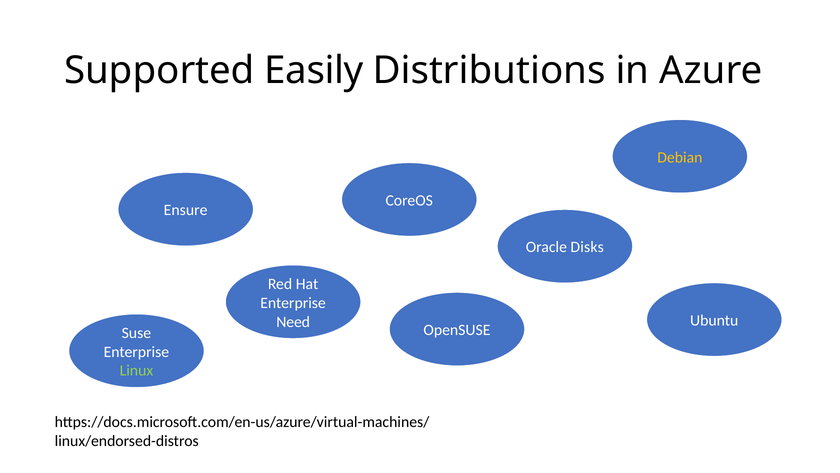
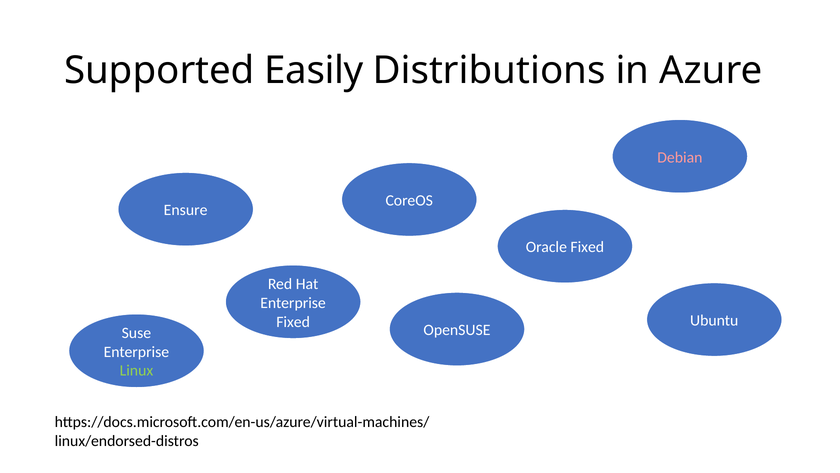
Debian colour: yellow -> pink
Oracle Disks: Disks -> Fixed
Need at (293, 321): Need -> Fixed
